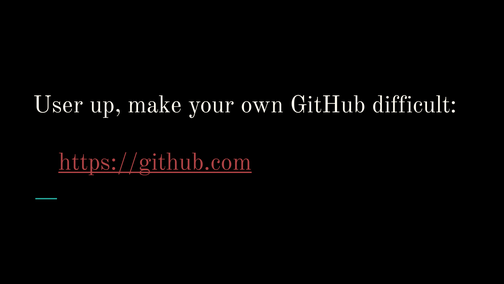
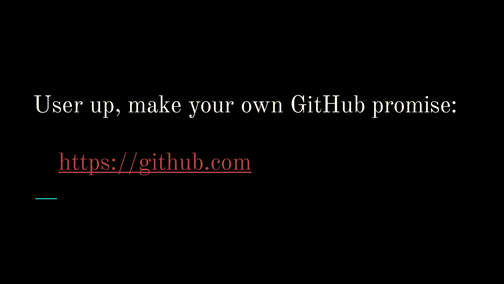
difficult: difficult -> promise
